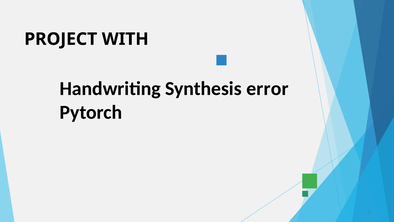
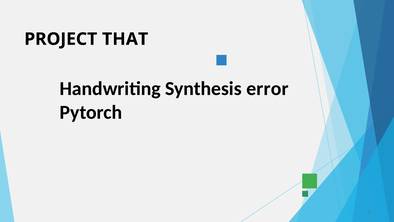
WITH: WITH -> THAT
